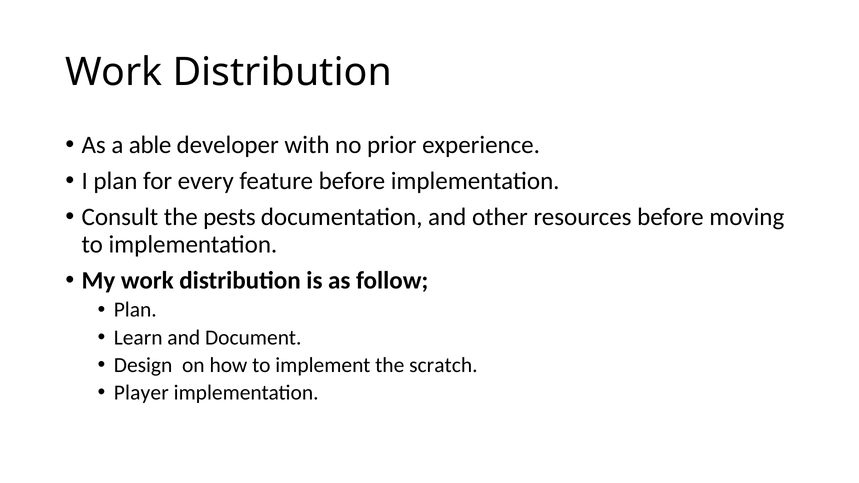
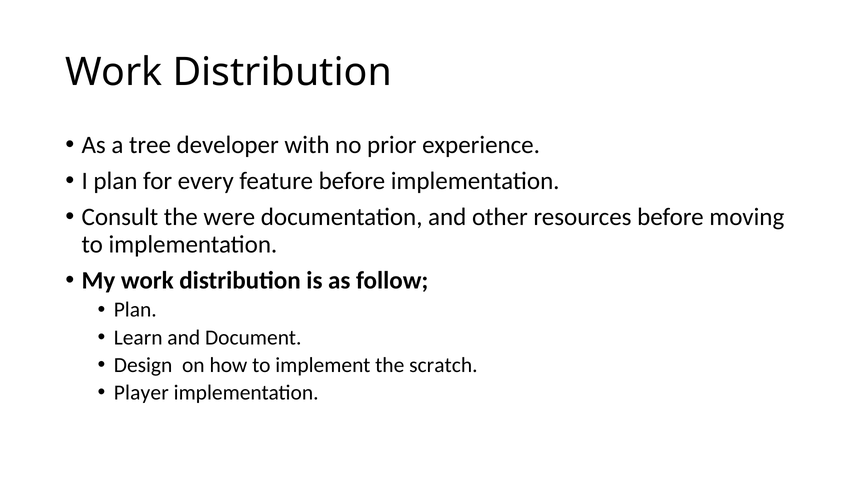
able: able -> tree
pests: pests -> were
